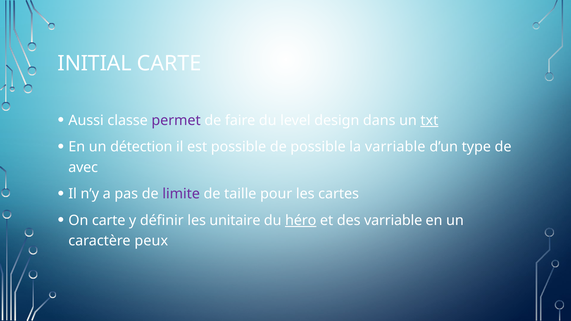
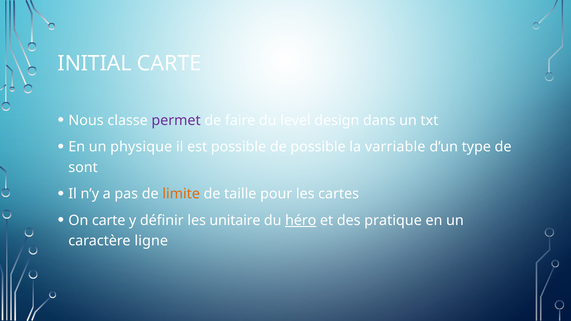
Aussi: Aussi -> Nous
txt underline: present -> none
détection: détection -> physique
avec: avec -> sont
limite colour: purple -> orange
des varriable: varriable -> pratique
peux: peux -> ligne
